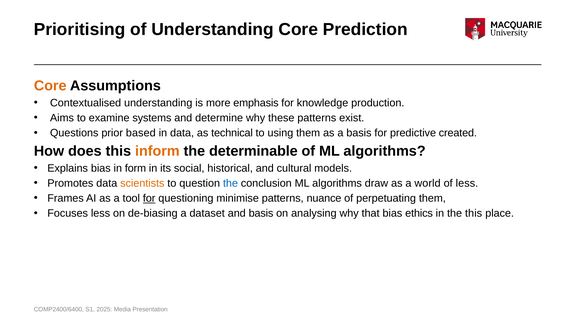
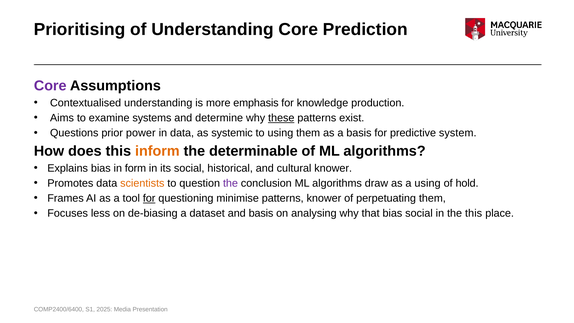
Core at (50, 86) colour: orange -> purple
these underline: none -> present
based: based -> power
technical: technical -> systemic
created: created -> system
cultural models: models -> knower
the at (230, 183) colour: blue -> purple
a world: world -> using
of less: less -> hold
patterns nuance: nuance -> knower
bias ethics: ethics -> social
